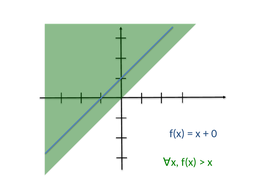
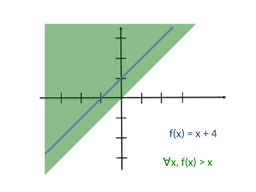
0: 0 -> 4
